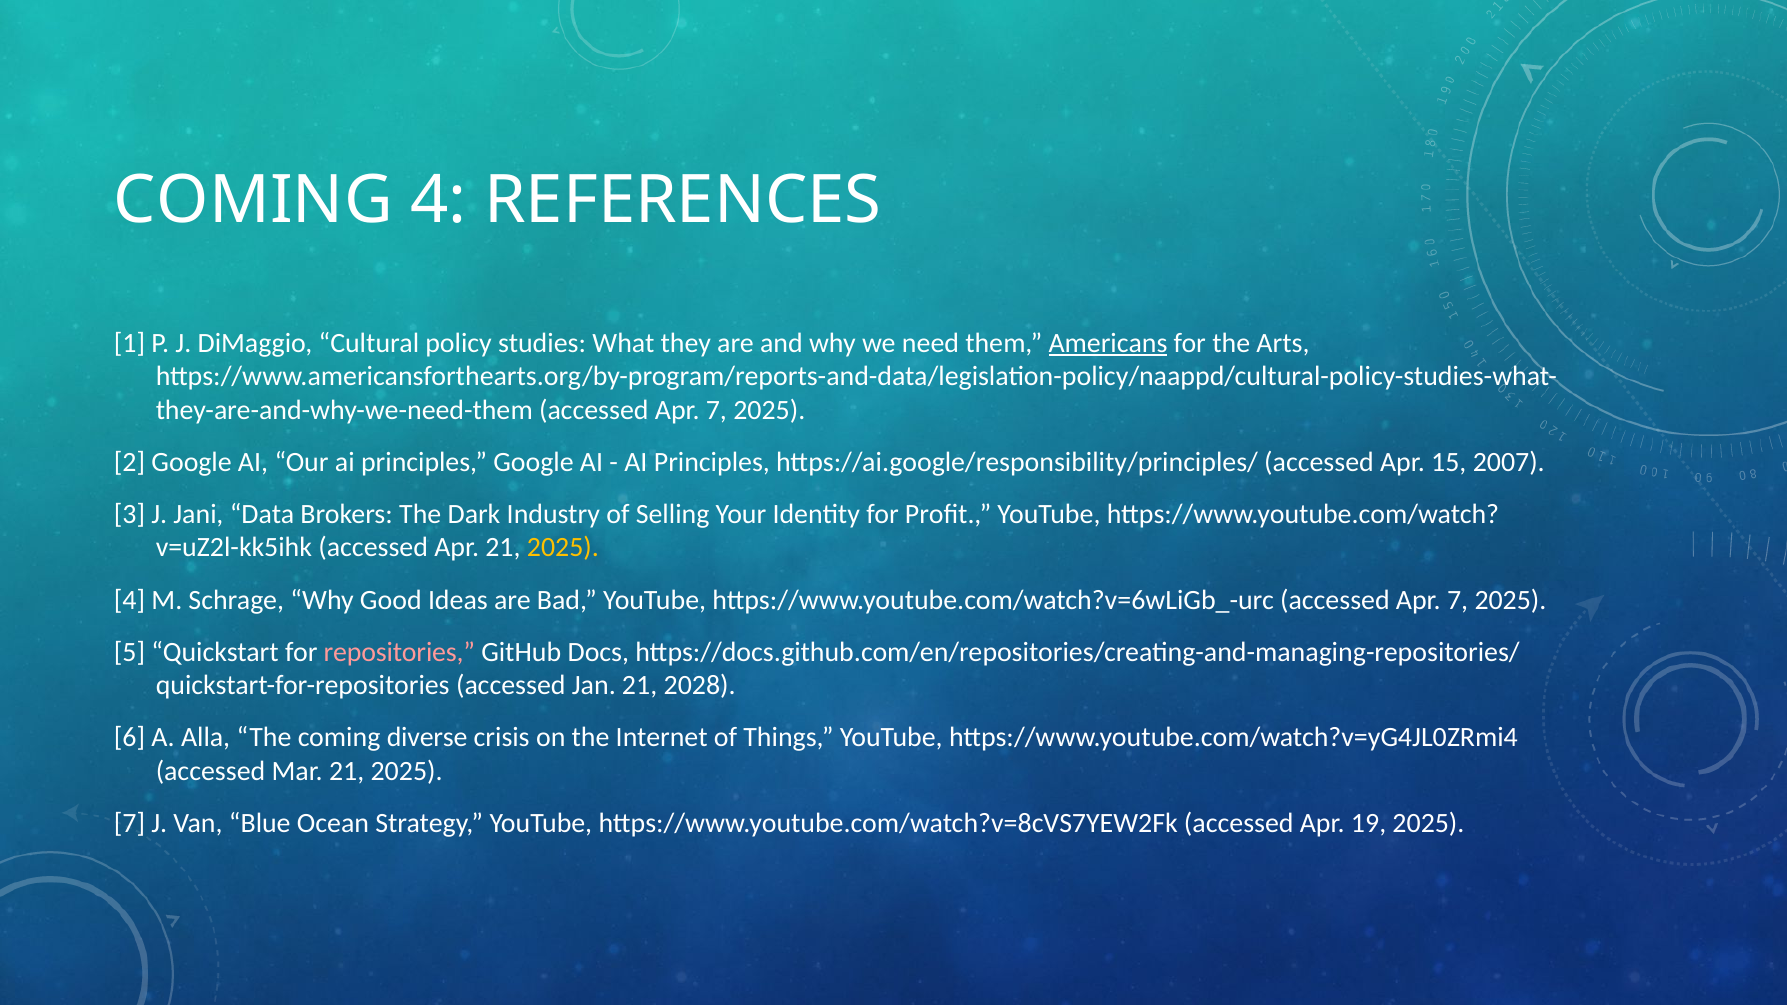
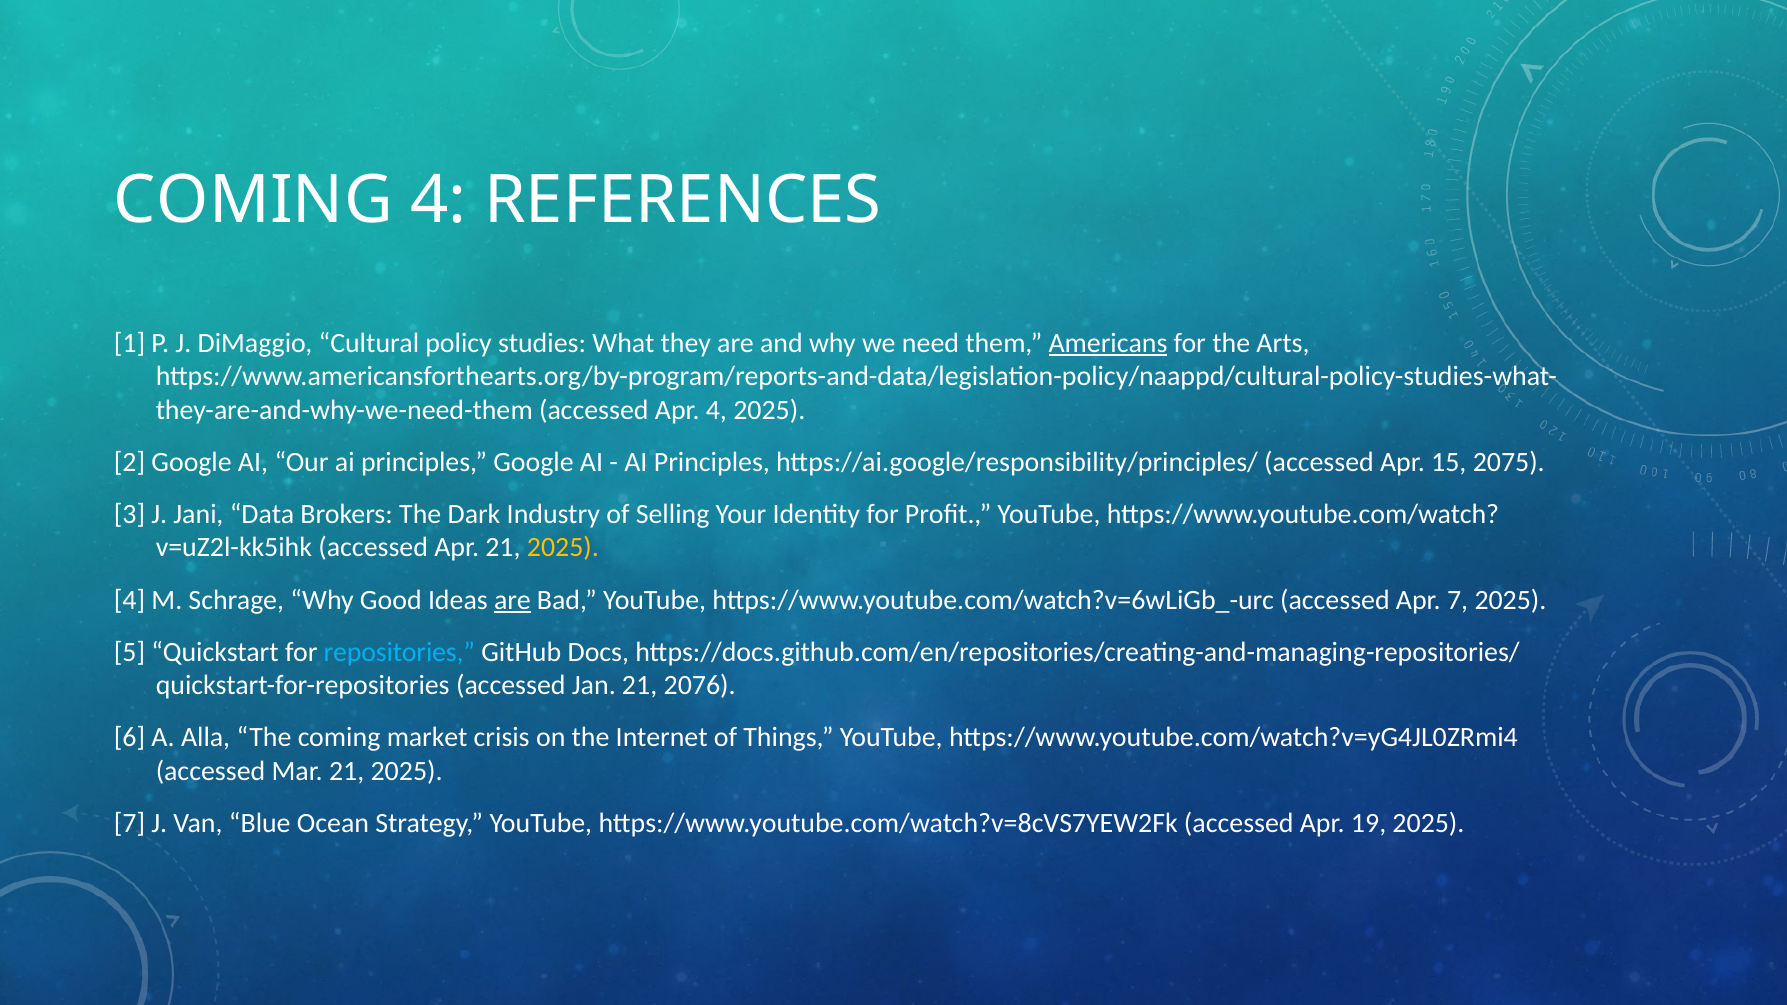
7 at (716, 410): 7 -> 4
2007: 2007 -> 2075
are at (512, 600) underline: none -> present
repositories colour: pink -> light blue
2028: 2028 -> 2076
diverse: diverse -> market
